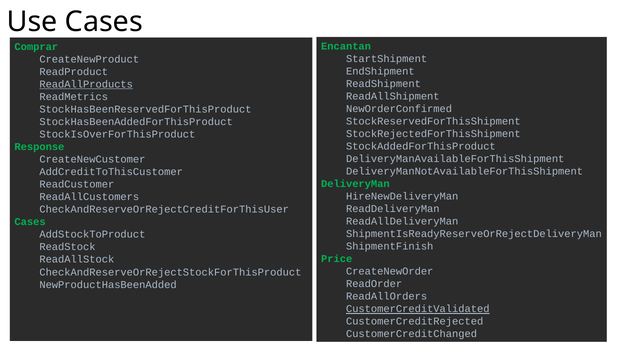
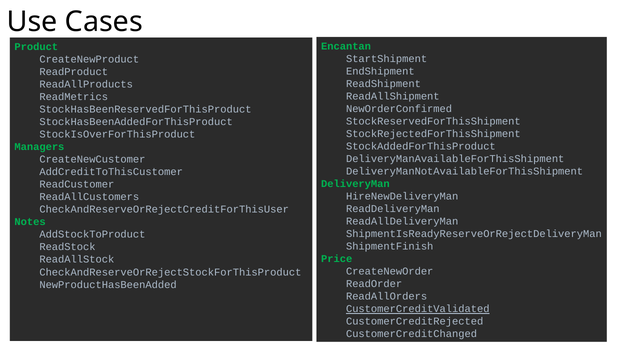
Comprar: Comprar -> Product
ReadAllProducts underline: present -> none
Response: Response -> Managers
Cases at (30, 222): Cases -> Notes
